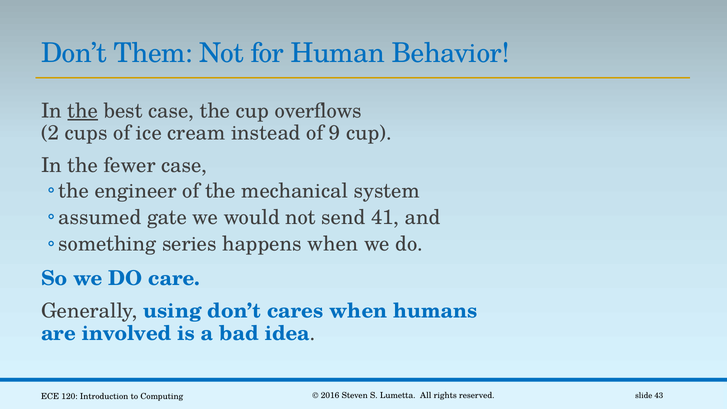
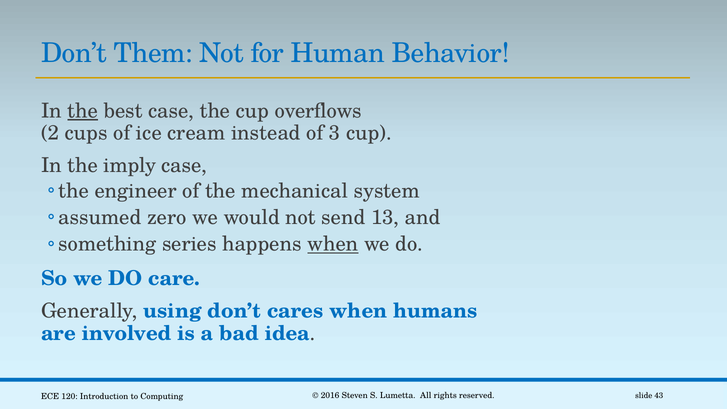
9: 9 -> 3
fewer: fewer -> imply
gate: gate -> zero
41: 41 -> 13
when at (333, 244) underline: none -> present
